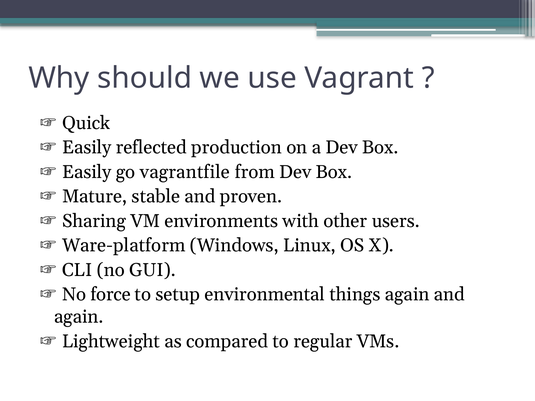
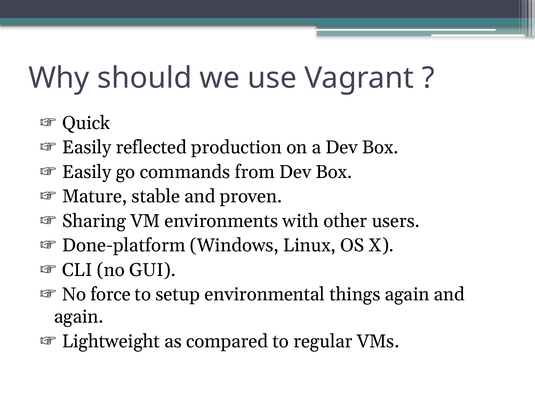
vagrantfile: vagrantfile -> commands
Ware-platform: Ware-platform -> Done-platform
